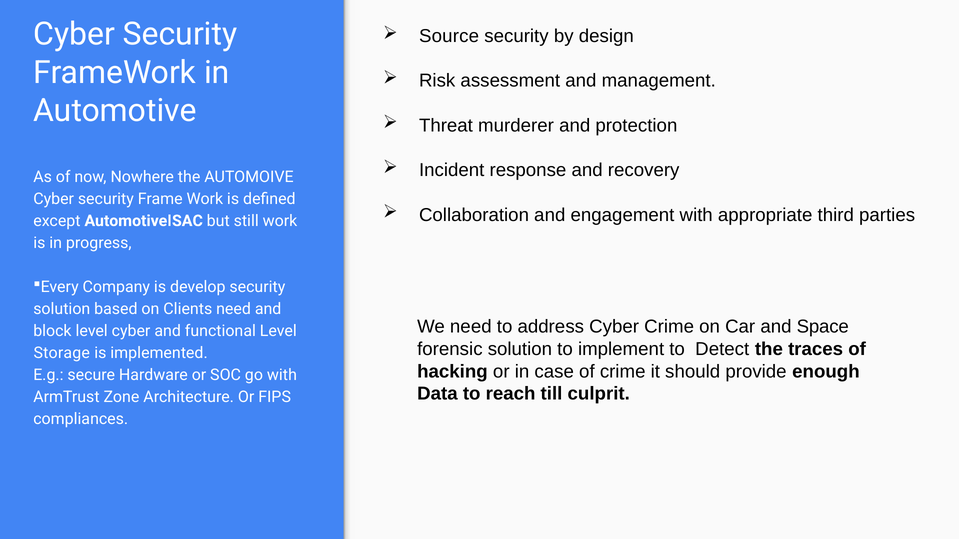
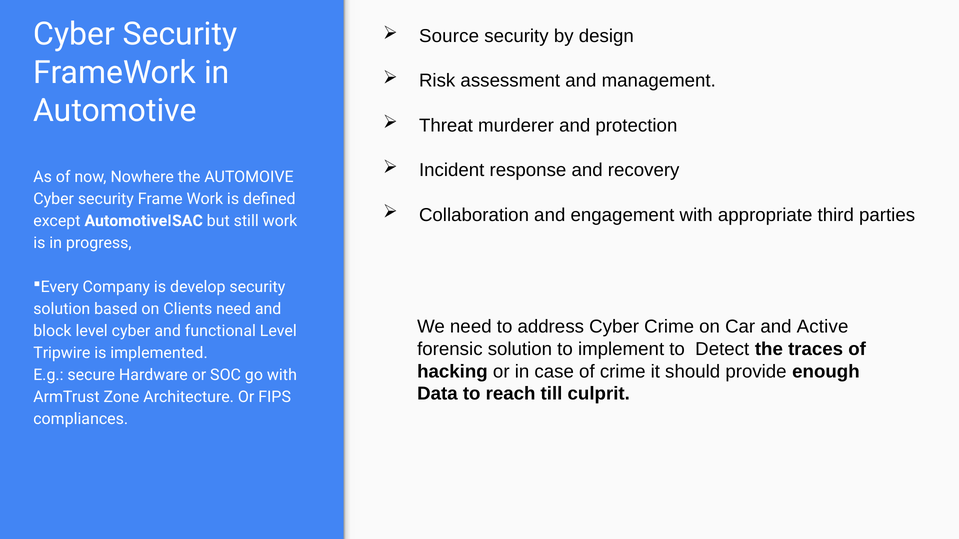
Space: Space -> Active
Storage: Storage -> Tripwire
